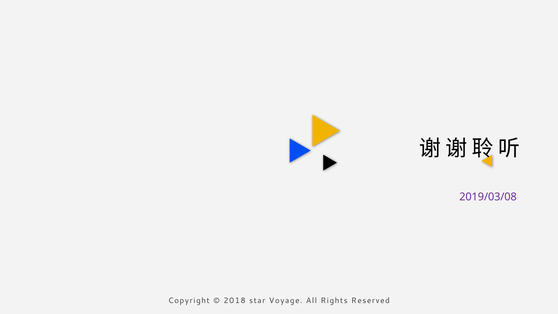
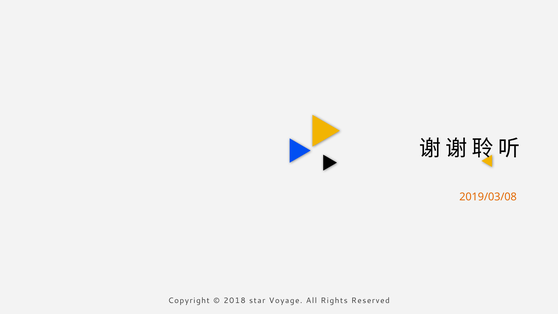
2019/03/08 colour: purple -> orange
